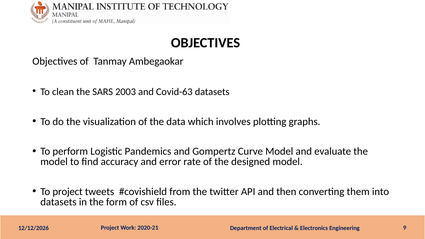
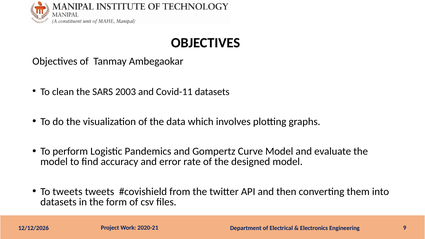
Covid-63: Covid-63 -> Covid-11
To project: project -> tweets
